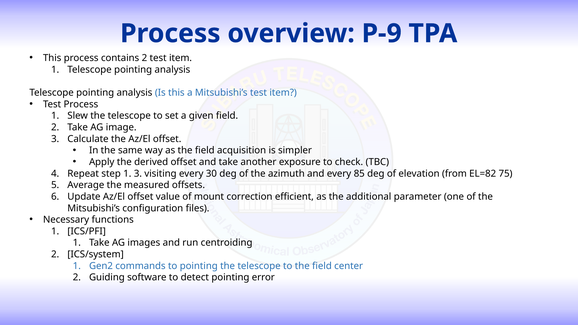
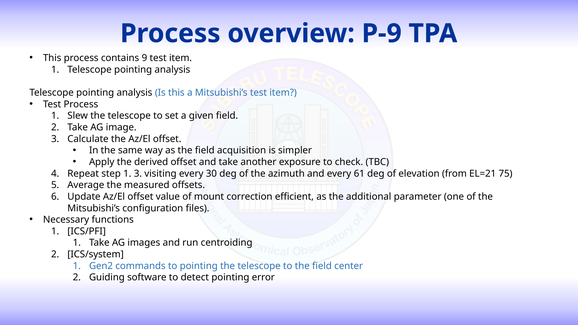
contains 2: 2 -> 9
85: 85 -> 61
EL=82: EL=82 -> EL=21
